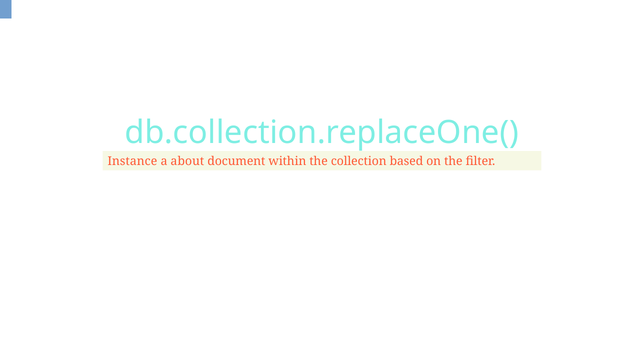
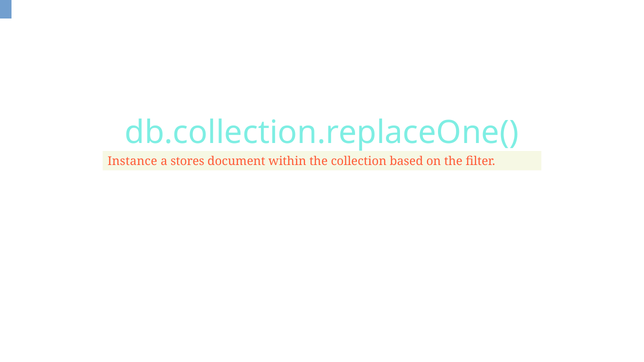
about: about -> stores
